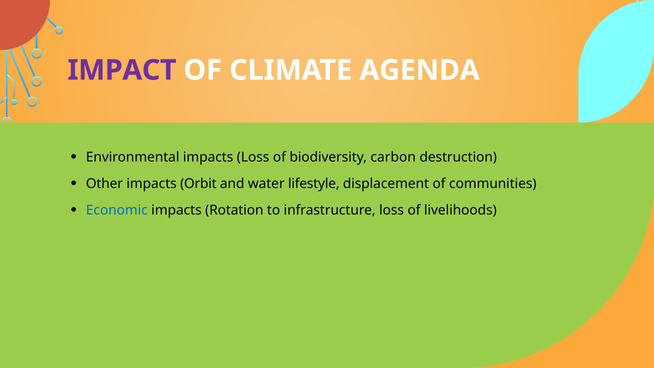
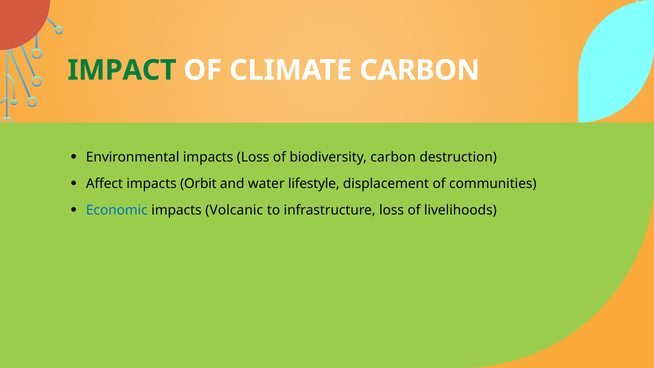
IMPACT colour: purple -> green
CLIMATE AGENDA: AGENDA -> CARBON
Other: Other -> Affect
Rotation: Rotation -> Volcanic
